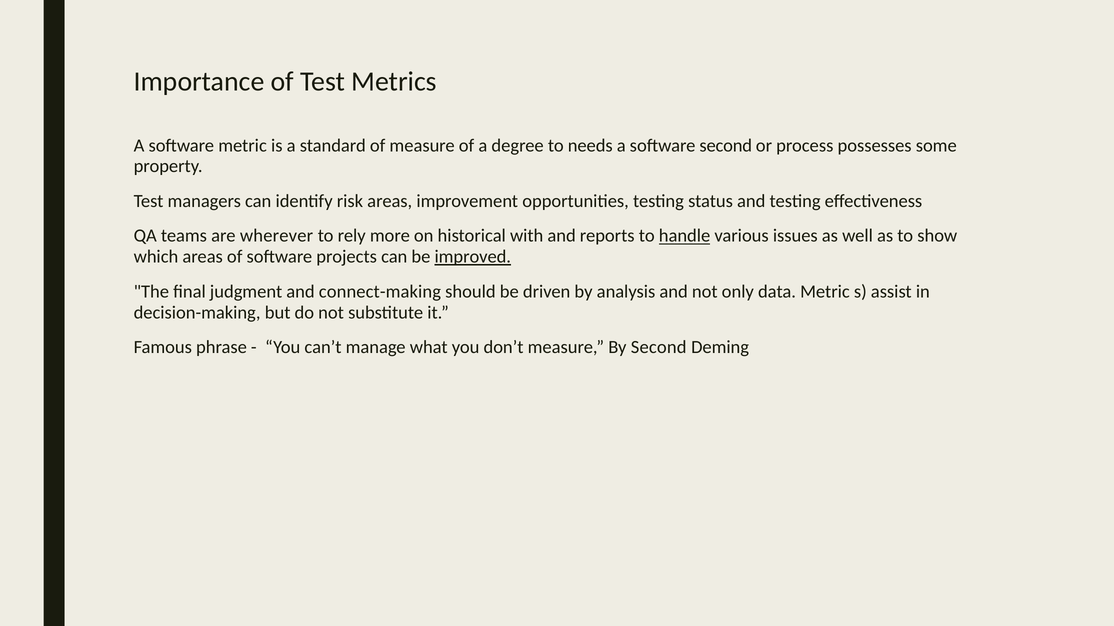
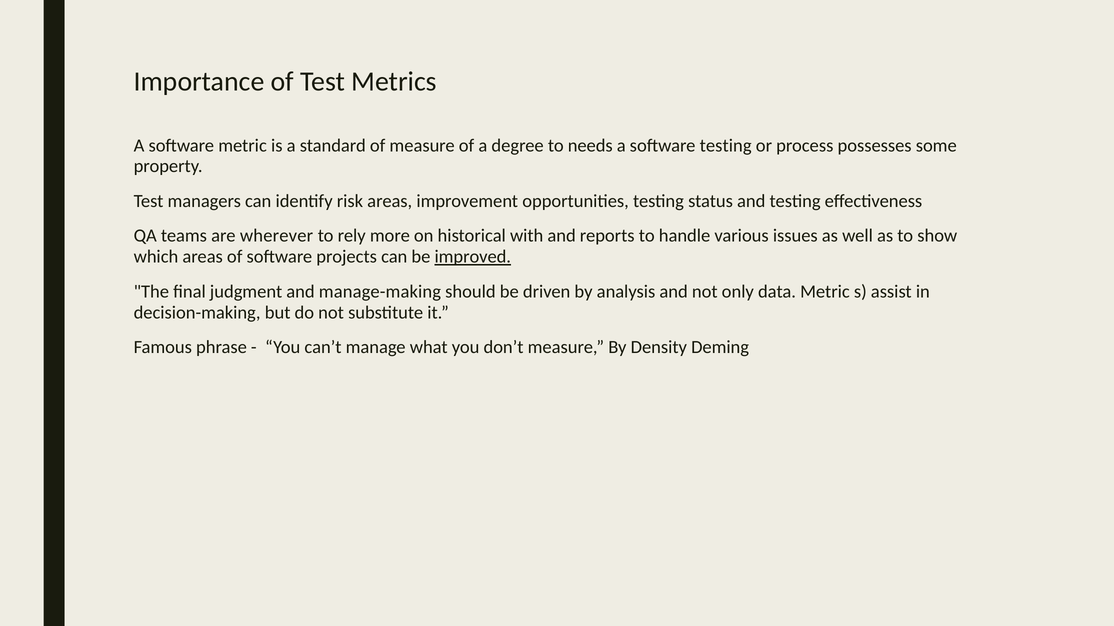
software second: second -> testing
handle underline: present -> none
connect-making: connect-making -> manage-making
By Second: Second -> Density
